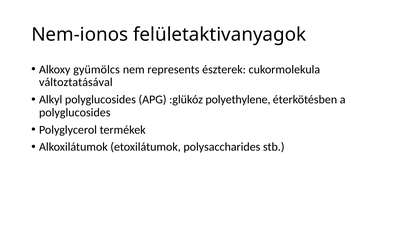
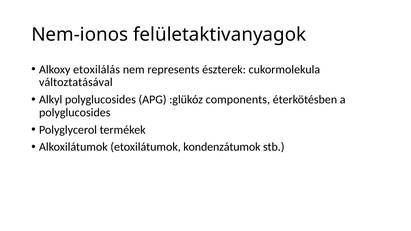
gyümölcs: gyümölcs -> etoxilálás
polyethylene: polyethylene -> components
polysaccharides: polysaccharides -> kondenzátumok
